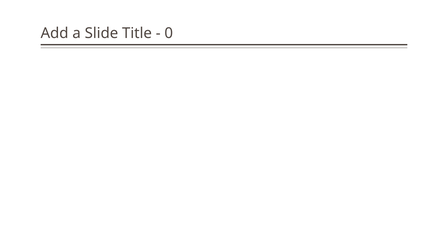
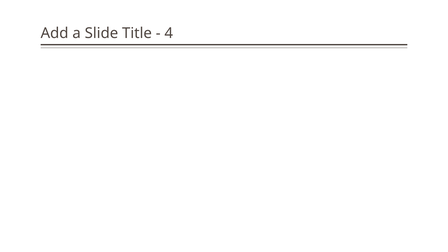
0: 0 -> 4
